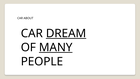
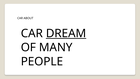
MANY underline: present -> none
